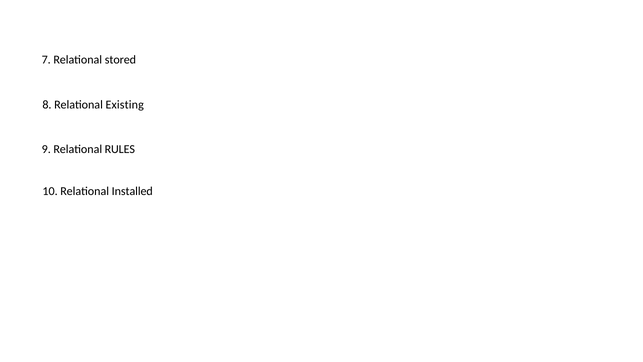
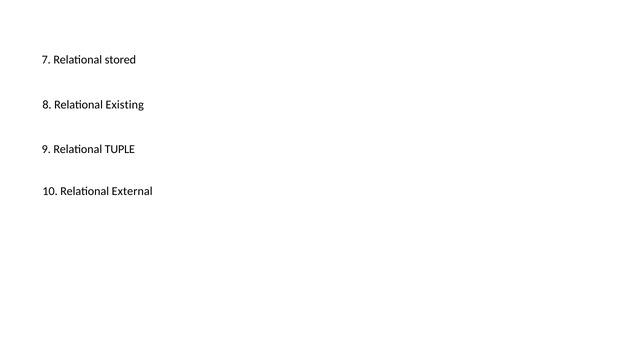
RULES: RULES -> TUPLE
Installed: Installed -> External
